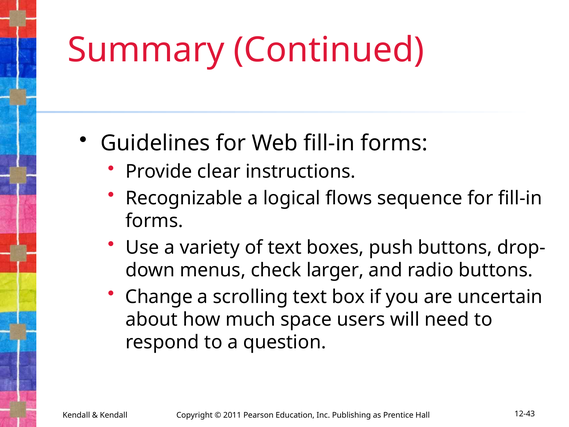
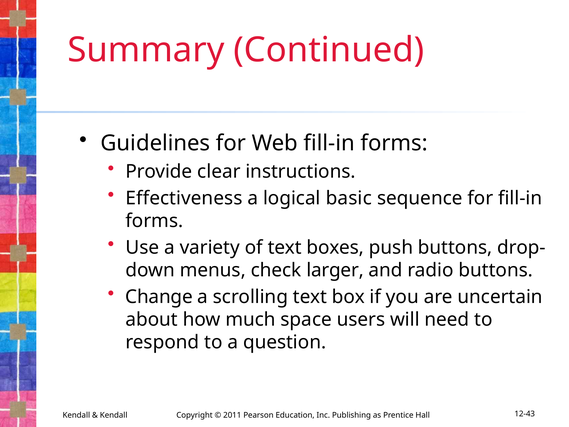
Recognizable: Recognizable -> Effectiveness
flows: flows -> basic
